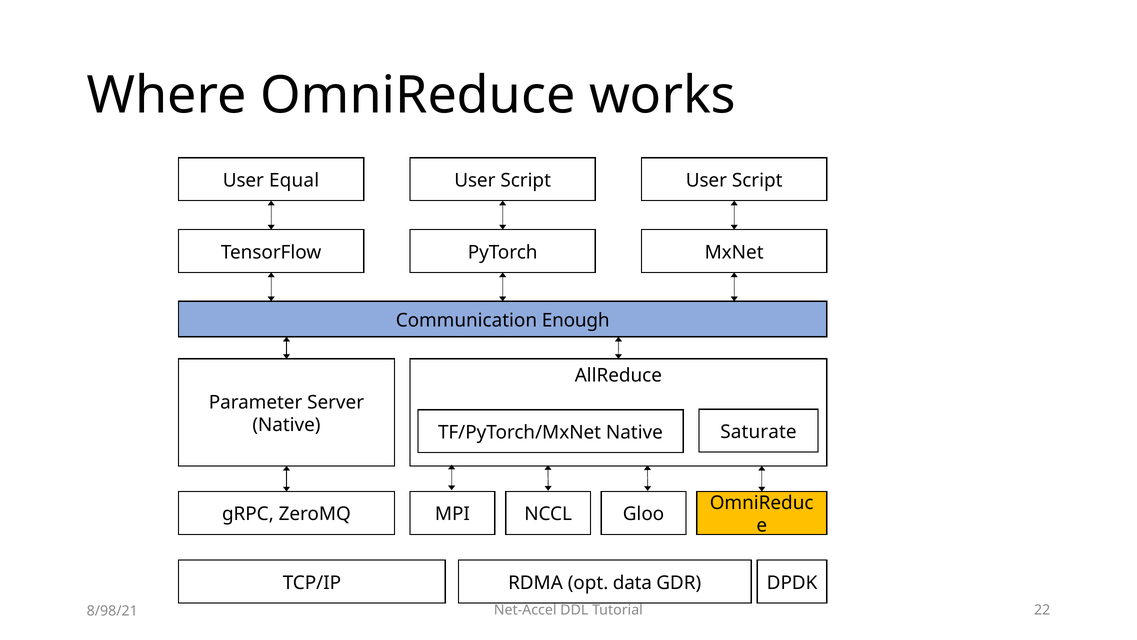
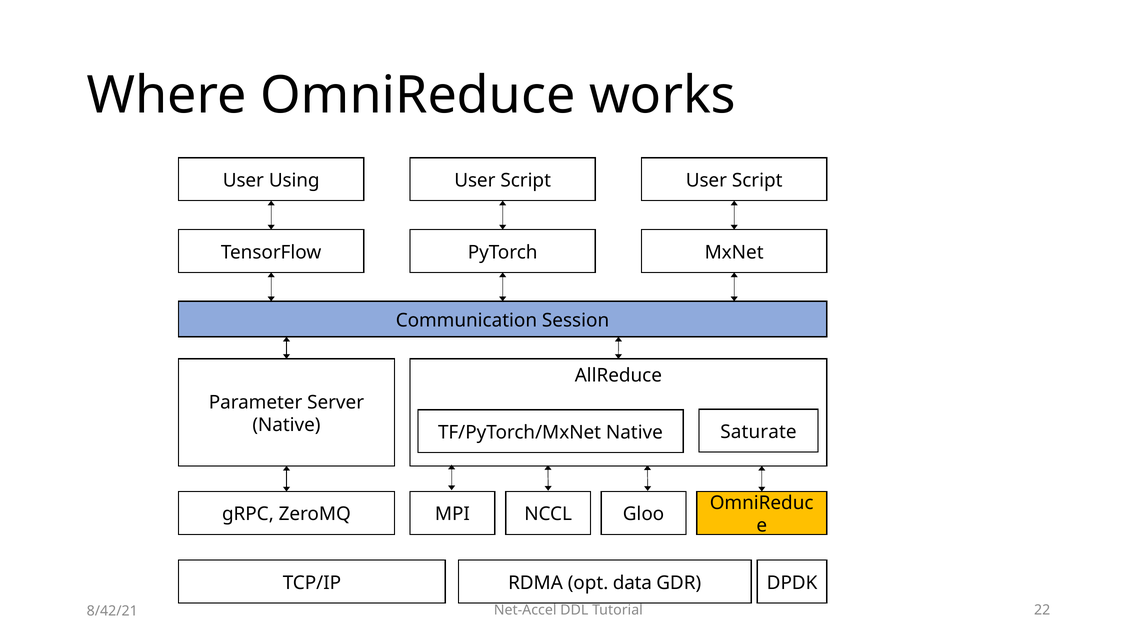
Equal: Equal -> Using
Enough: Enough -> Session
8/98/21: 8/98/21 -> 8/42/21
